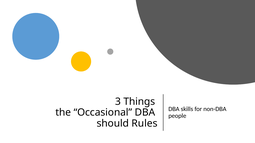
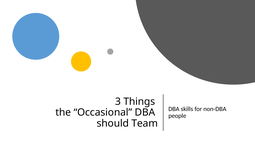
Rules: Rules -> Team
